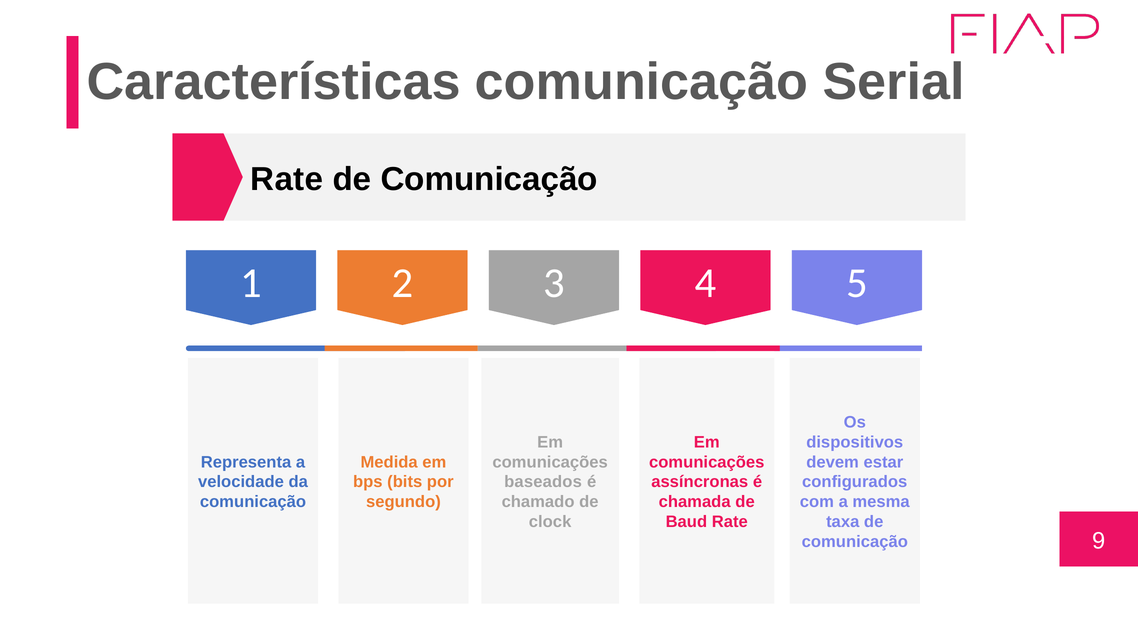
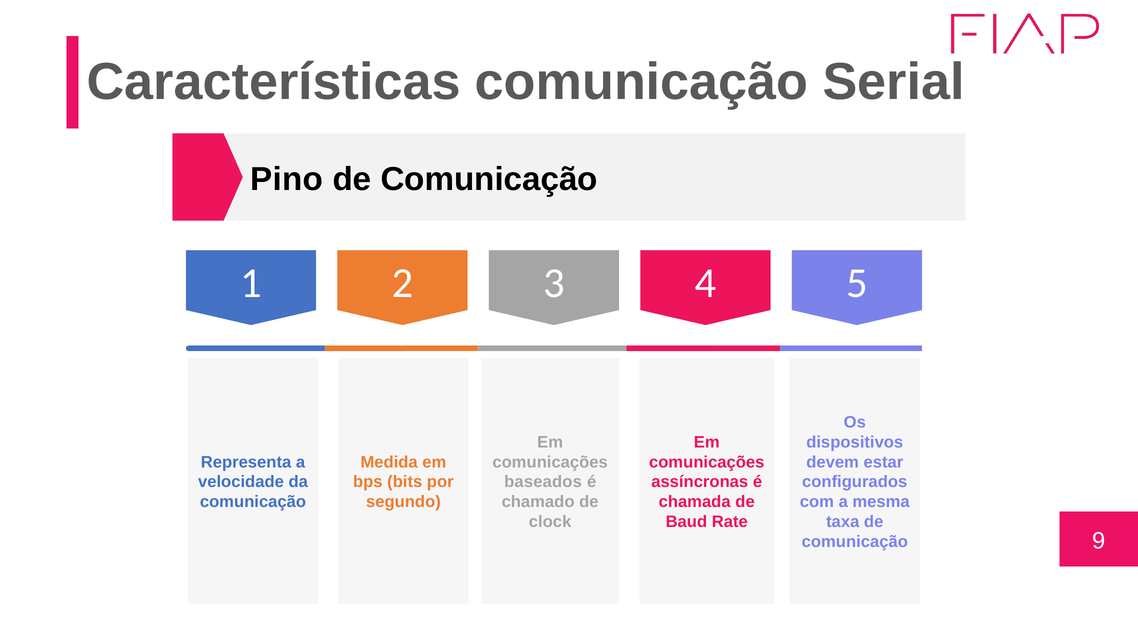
Rate at (287, 179): Rate -> Pino
